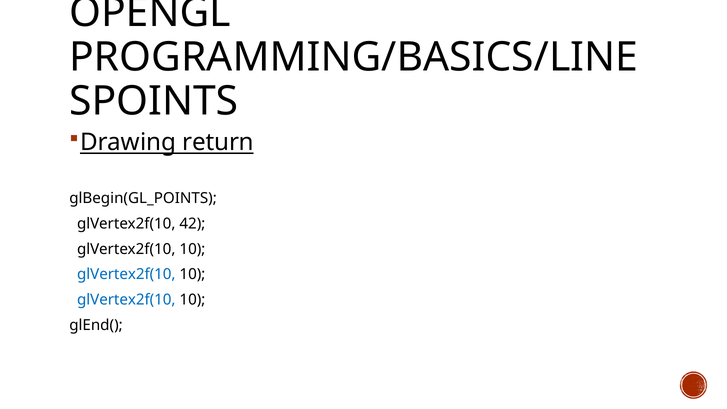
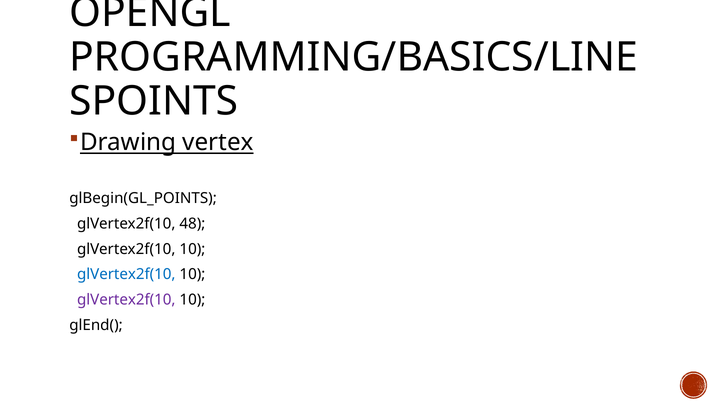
return: return -> vertex
42: 42 -> 48
glVertex2f(10 at (126, 300) colour: blue -> purple
